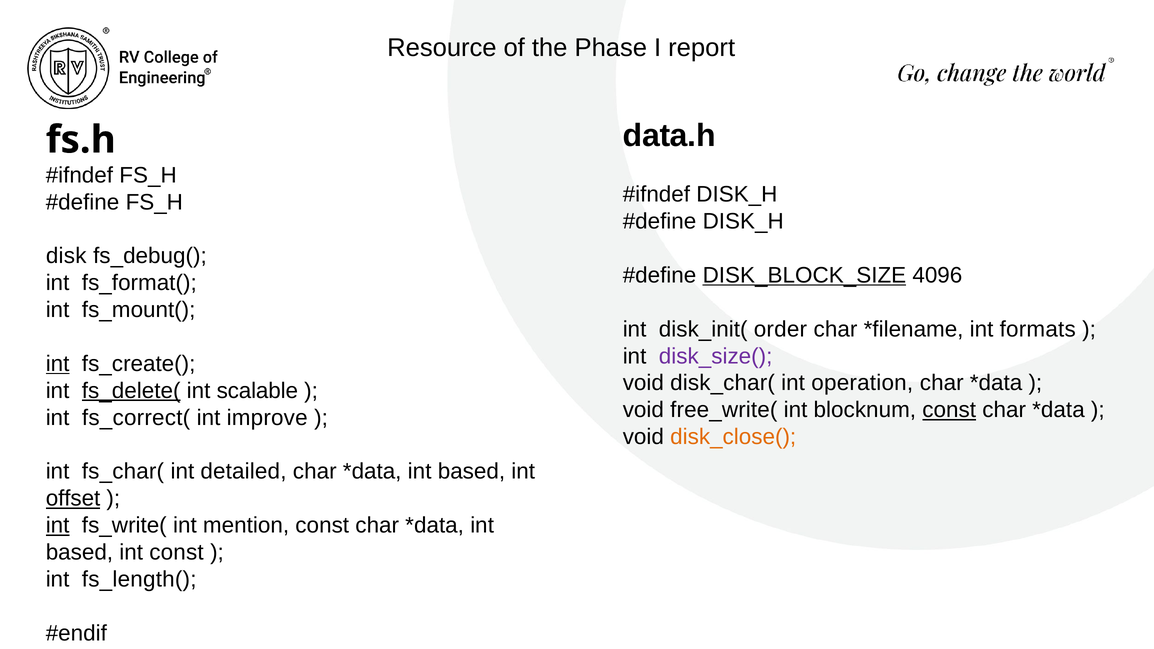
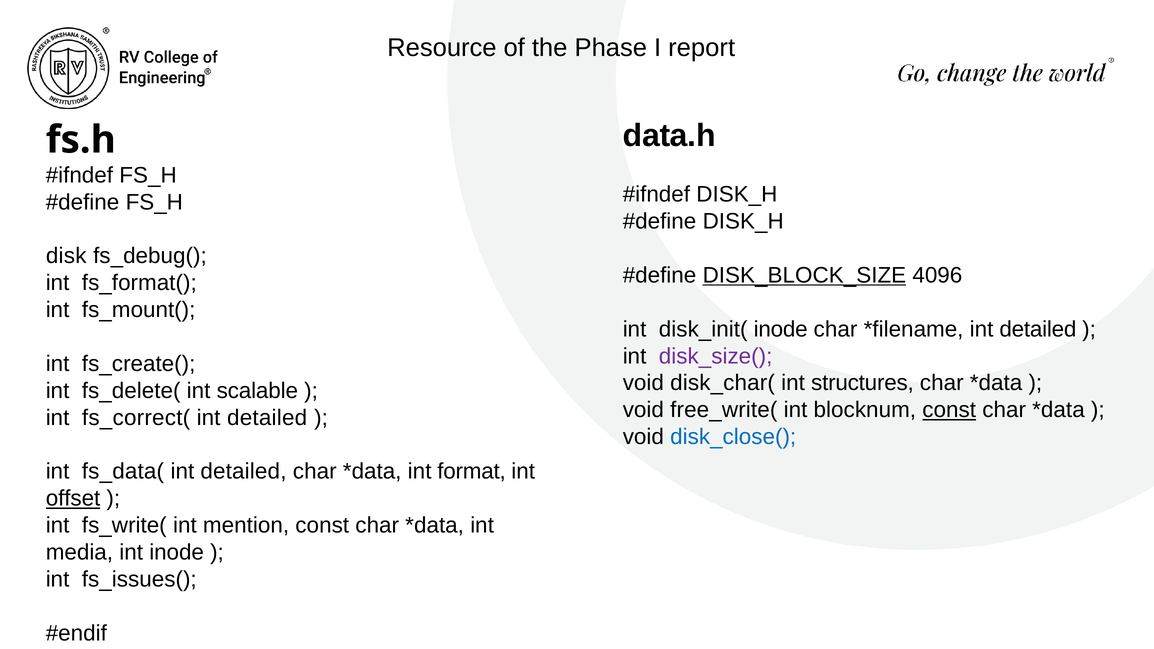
disk_init( order: order -> inode
formats at (1038, 329): formats -> detailed
int at (58, 364) underline: present -> none
operation: operation -> structures
fs_delete( underline: present -> none
improve at (267, 418): improve -> detailed
disk_close( colour: orange -> blue
fs_char(: fs_char( -> fs_data(
based at (471, 472): based -> format
int at (58, 526) underline: present -> none
based at (79, 553): based -> media
int const: const -> inode
fs_length(: fs_length( -> fs_issues(
